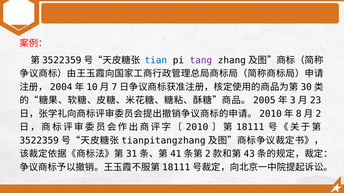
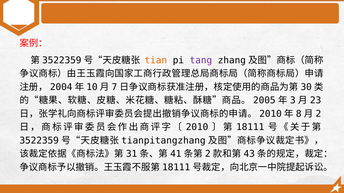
tian colour: blue -> orange
